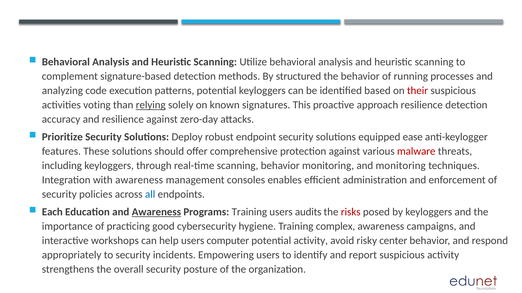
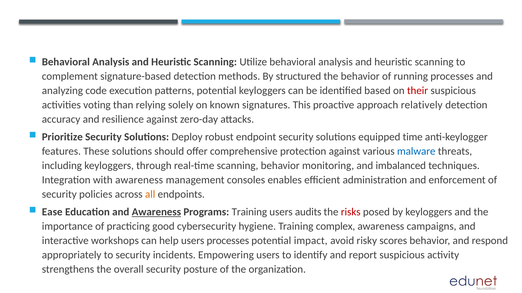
relying underline: present -> none
approach resilience: resilience -> relatively
ease: ease -> time
malware colour: red -> blue
and monitoring: monitoring -> imbalanced
all colour: blue -> orange
Each: Each -> Ease
users computer: computer -> processes
potential activity: activity -> impact
center: center -> scores
